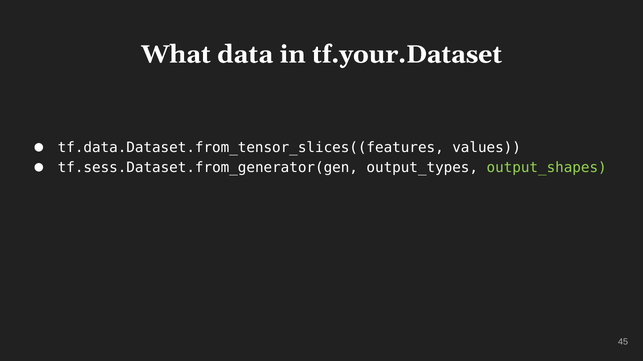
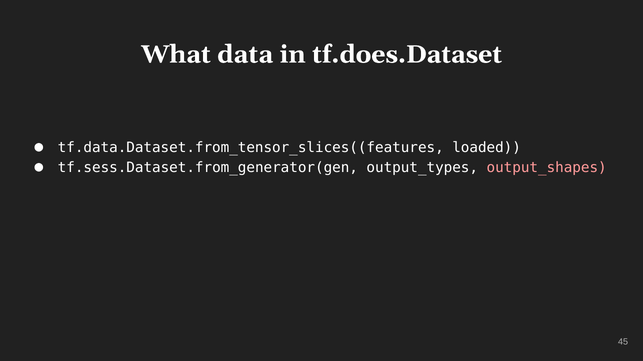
tf.your.Dataset: tf.your.Dataset -> tf.does.Dataset
values: values -> loaded
output_shapes colour: light green -> pink
